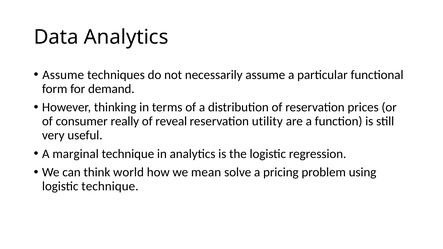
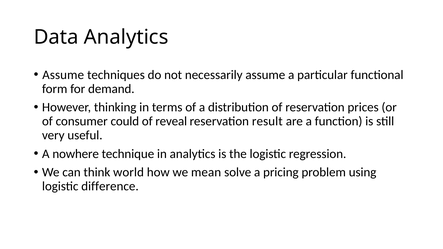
really: really -> could
utility: utility -> result
marginal: marginal -> nowhere
logistic technique: technique -> difference
